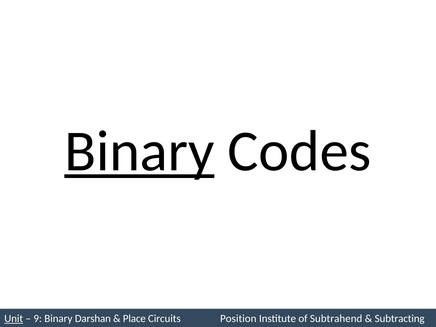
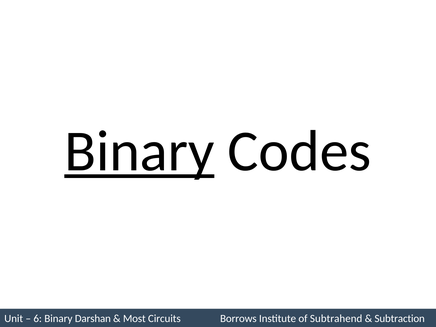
Unit underline: present -> none
9: 9 -> 6
Place: Place -> Most
Position: Position -> Borrows
Subtracting: Subtracting -> Subtraction
